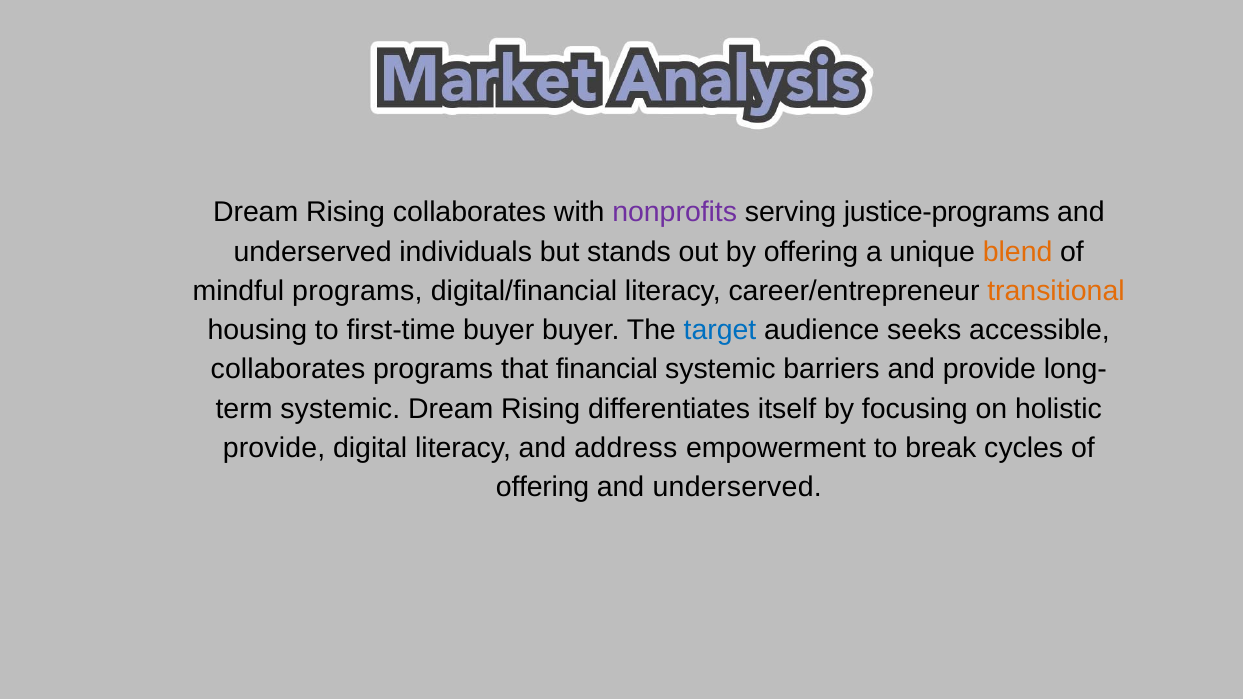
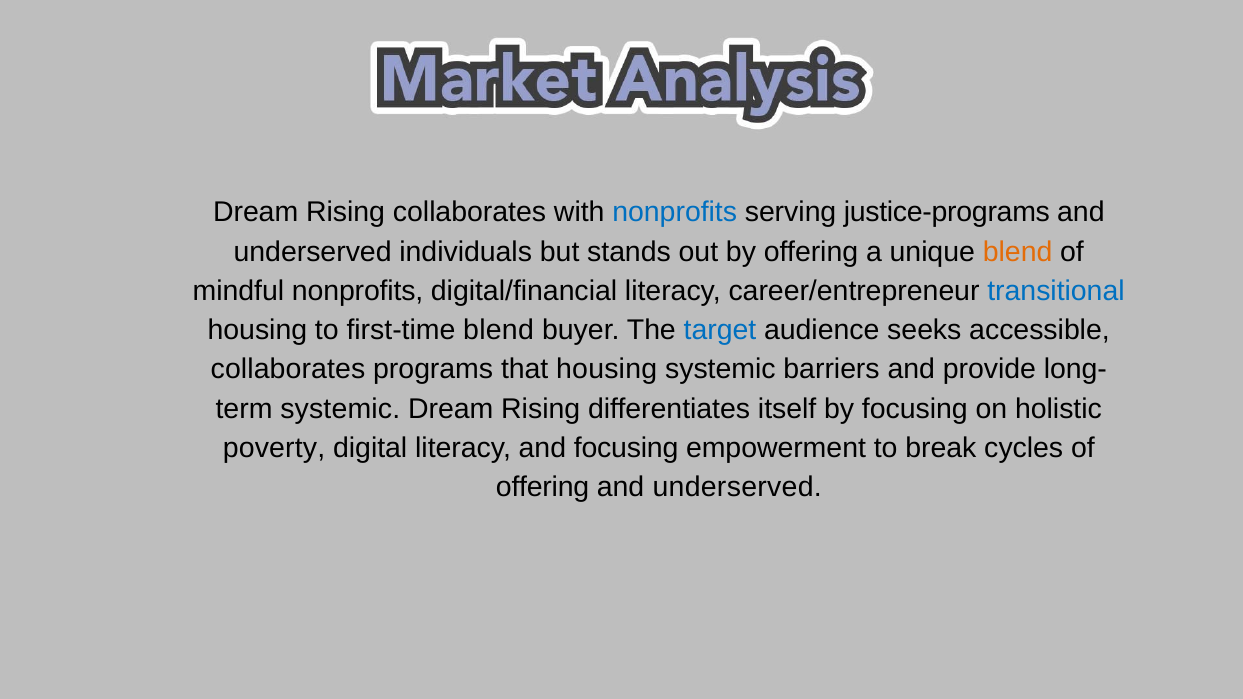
nonprofits at (675, 212) colour: purple -> blue
mindful programs: programs -> nonprofits
transitional colour: orange -> blue
first-time buyer: buyer -> blend
that financial: financial -> housing
provide at (274, 448): provide -> poverty
and address: address -> focusing
